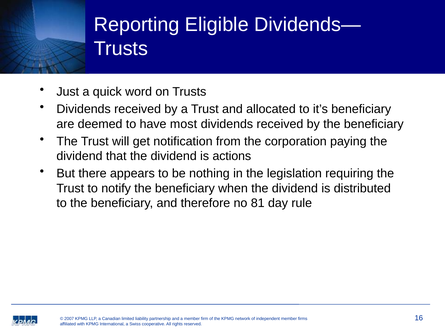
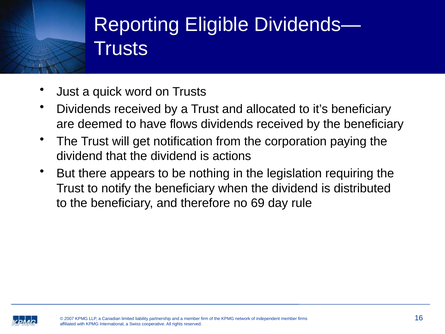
most: most -> flows
81: 81 -> 69
